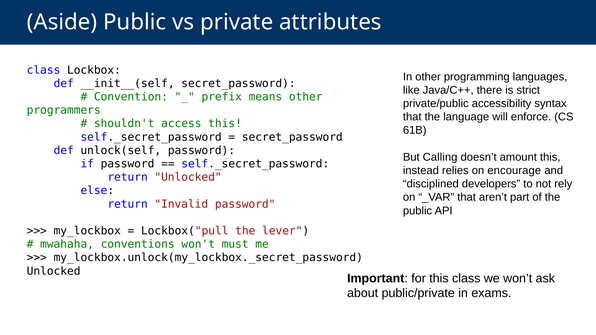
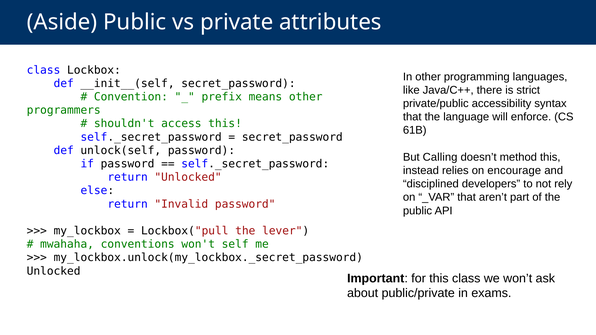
amount: amount -> method
must: must -> self
